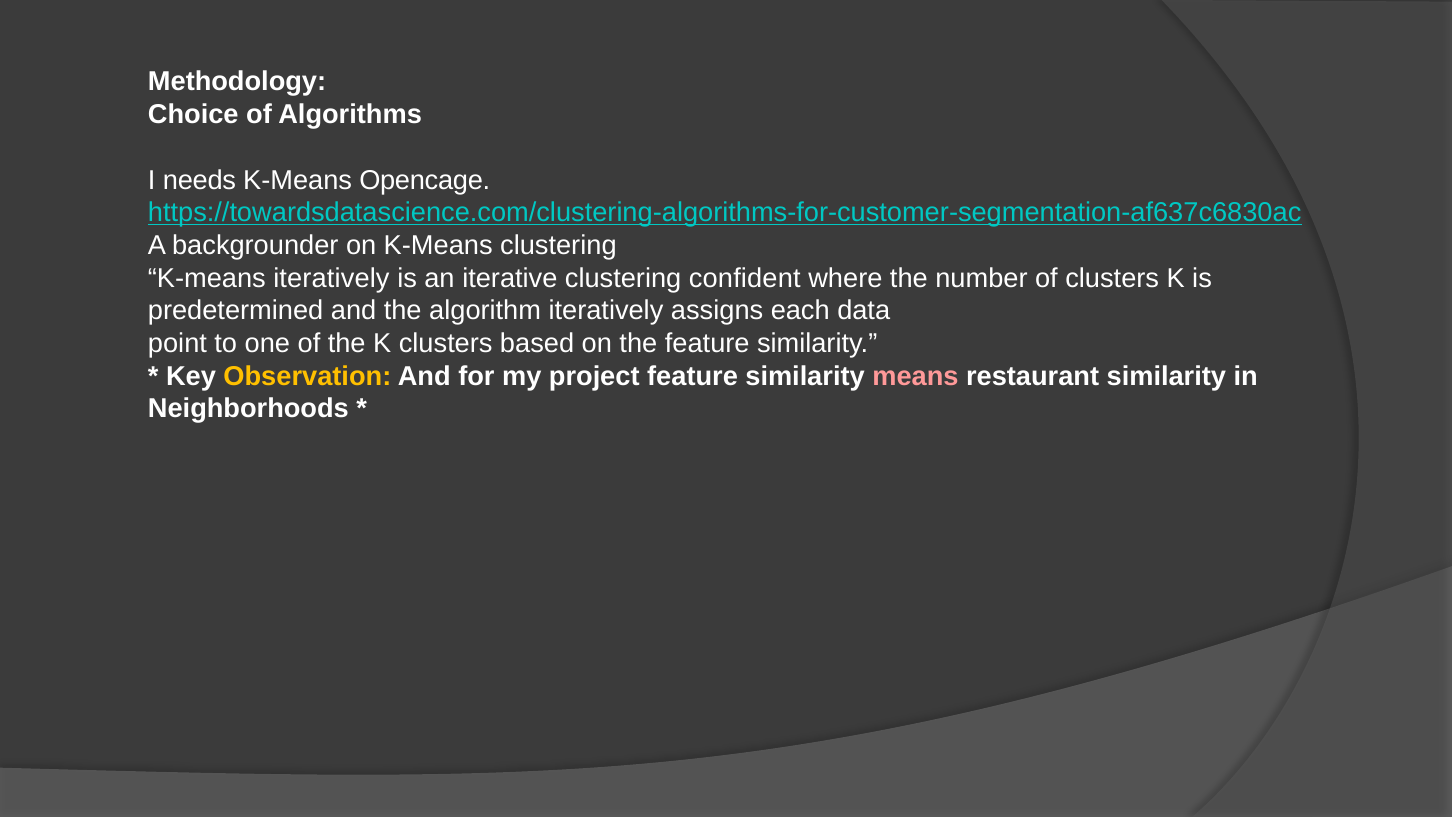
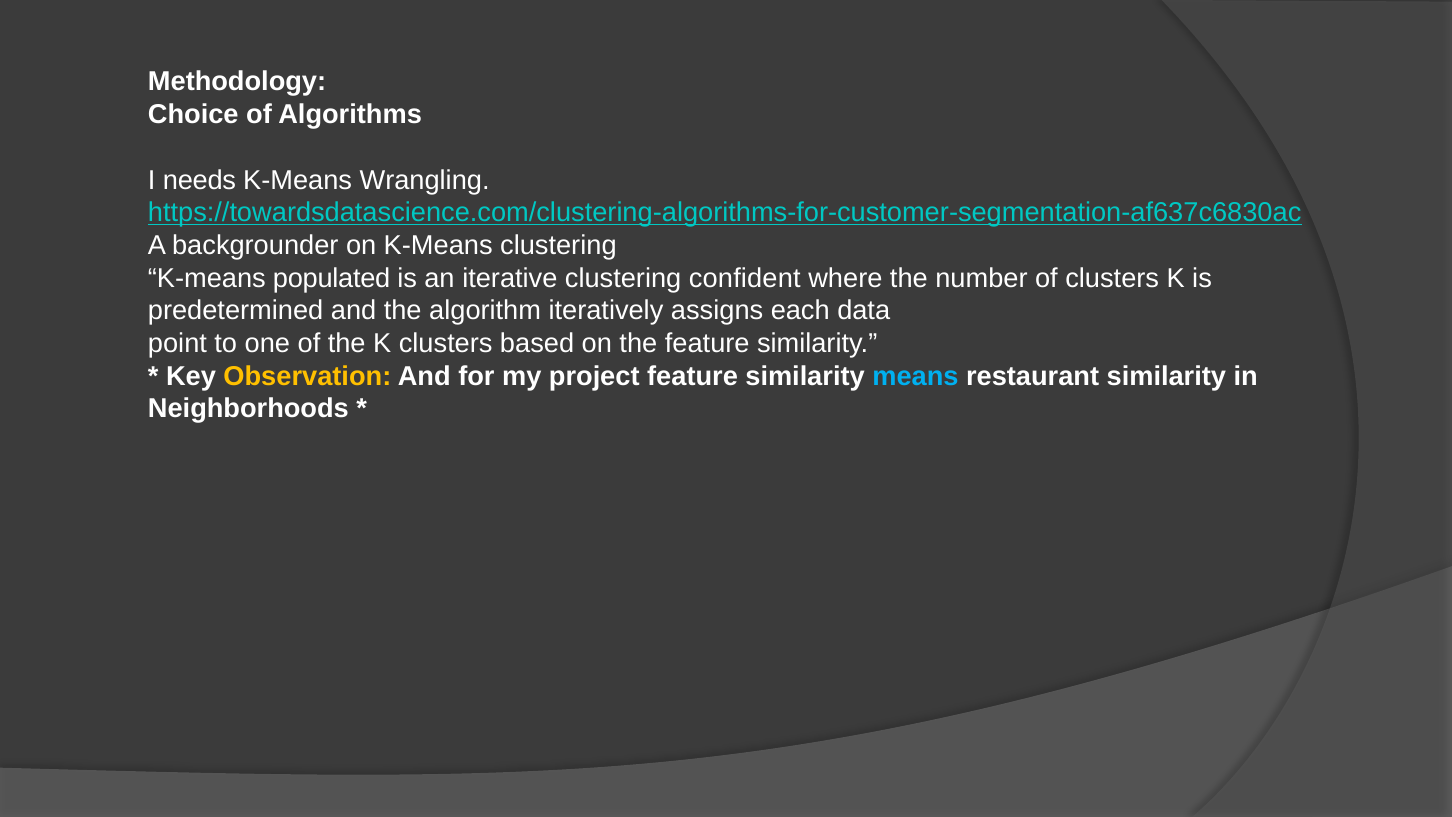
Opencage: Opencage -> Wrangling
K-means iteratively: iteratively -> populated
means colour: pink -> light blue
